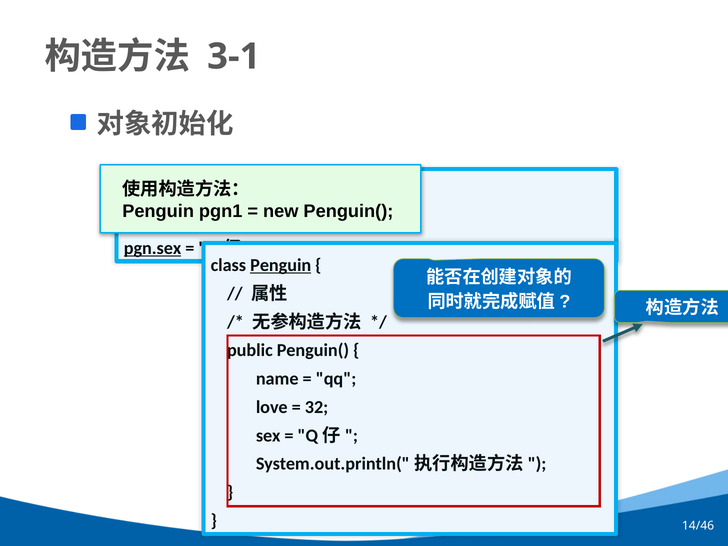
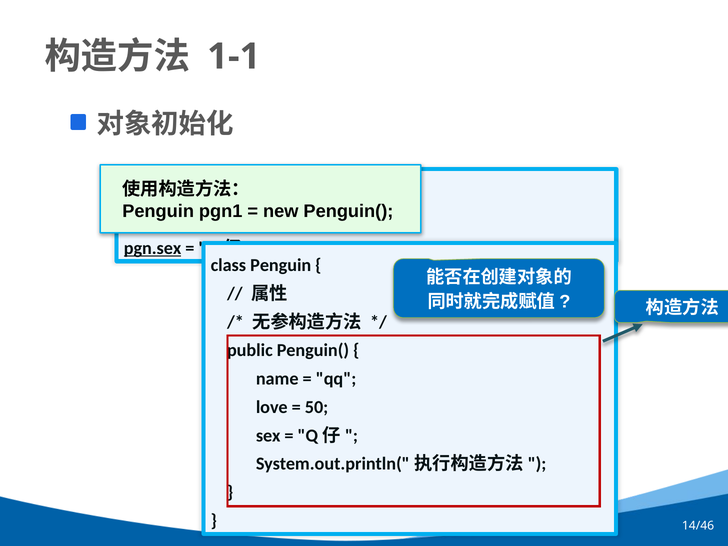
3-1: 3-1 -> 1-1
Penguin at (281, 265) underline: present -> none
32: 32 -> 50
